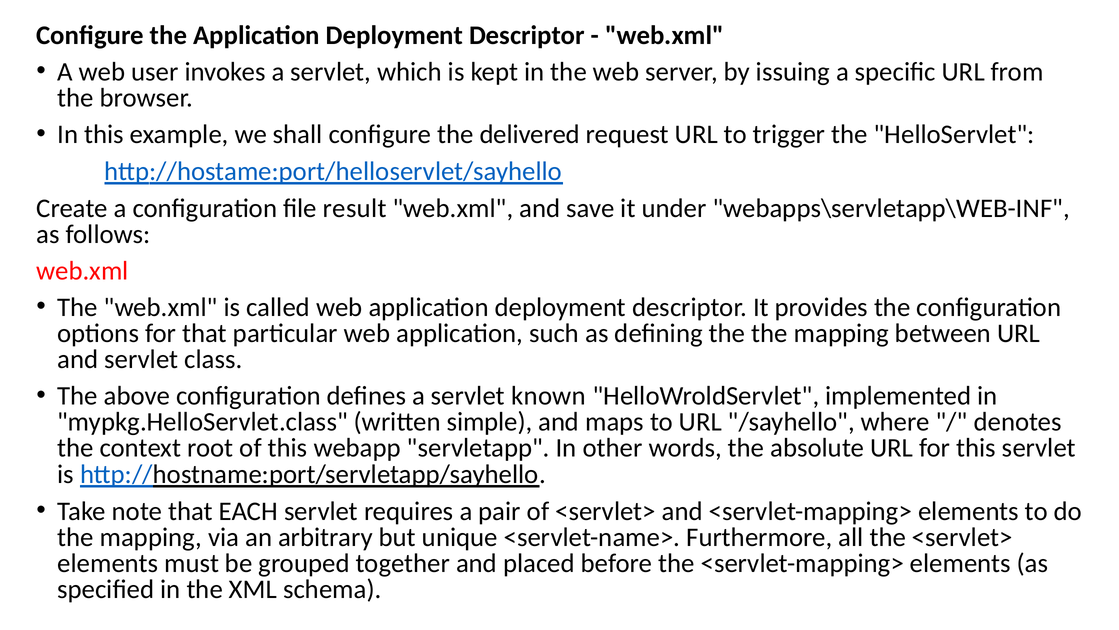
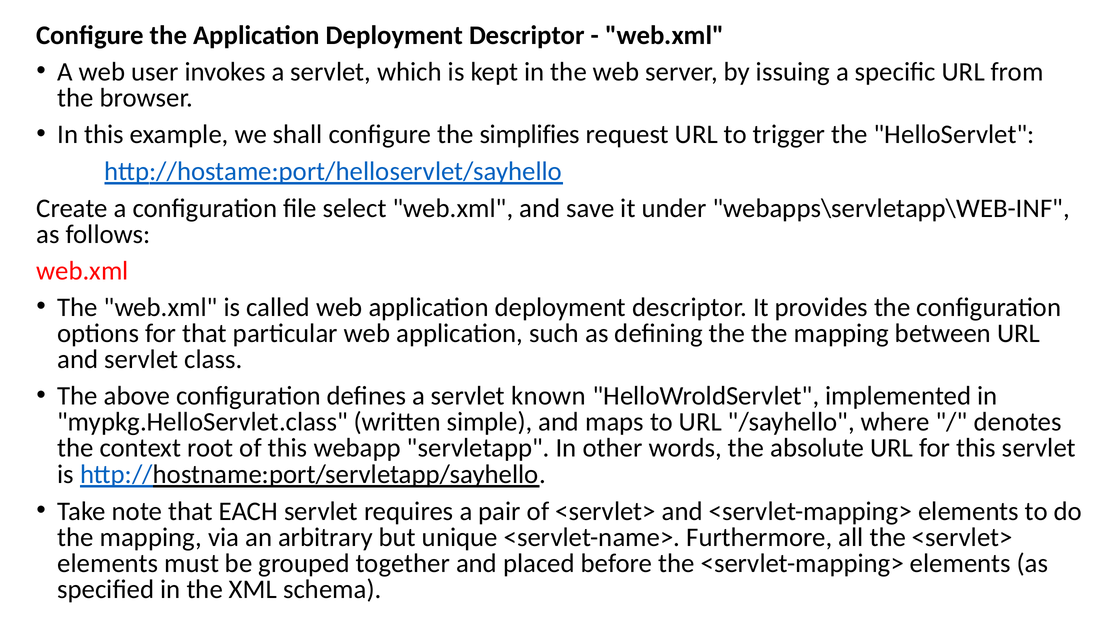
delivered: delivered -> simplifies
result: result -> select
